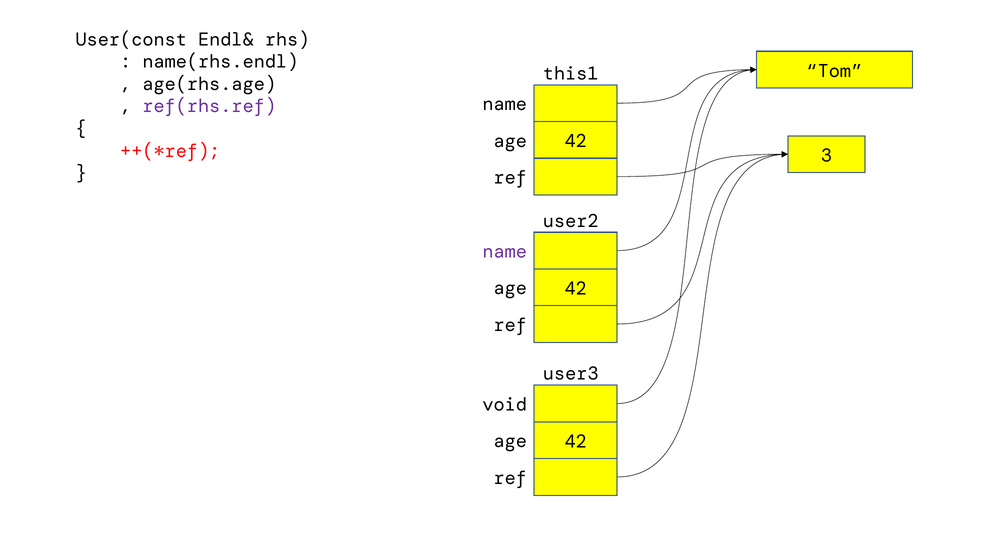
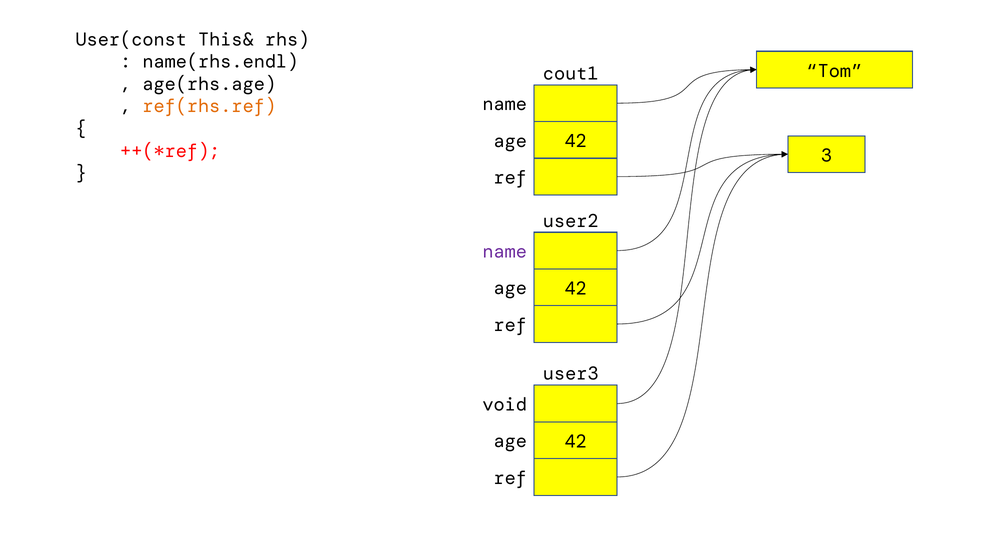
Endl&: Endl& -> This&
this1: this1 -> cout1
ref(rhs.ref colour: purple -> orange
